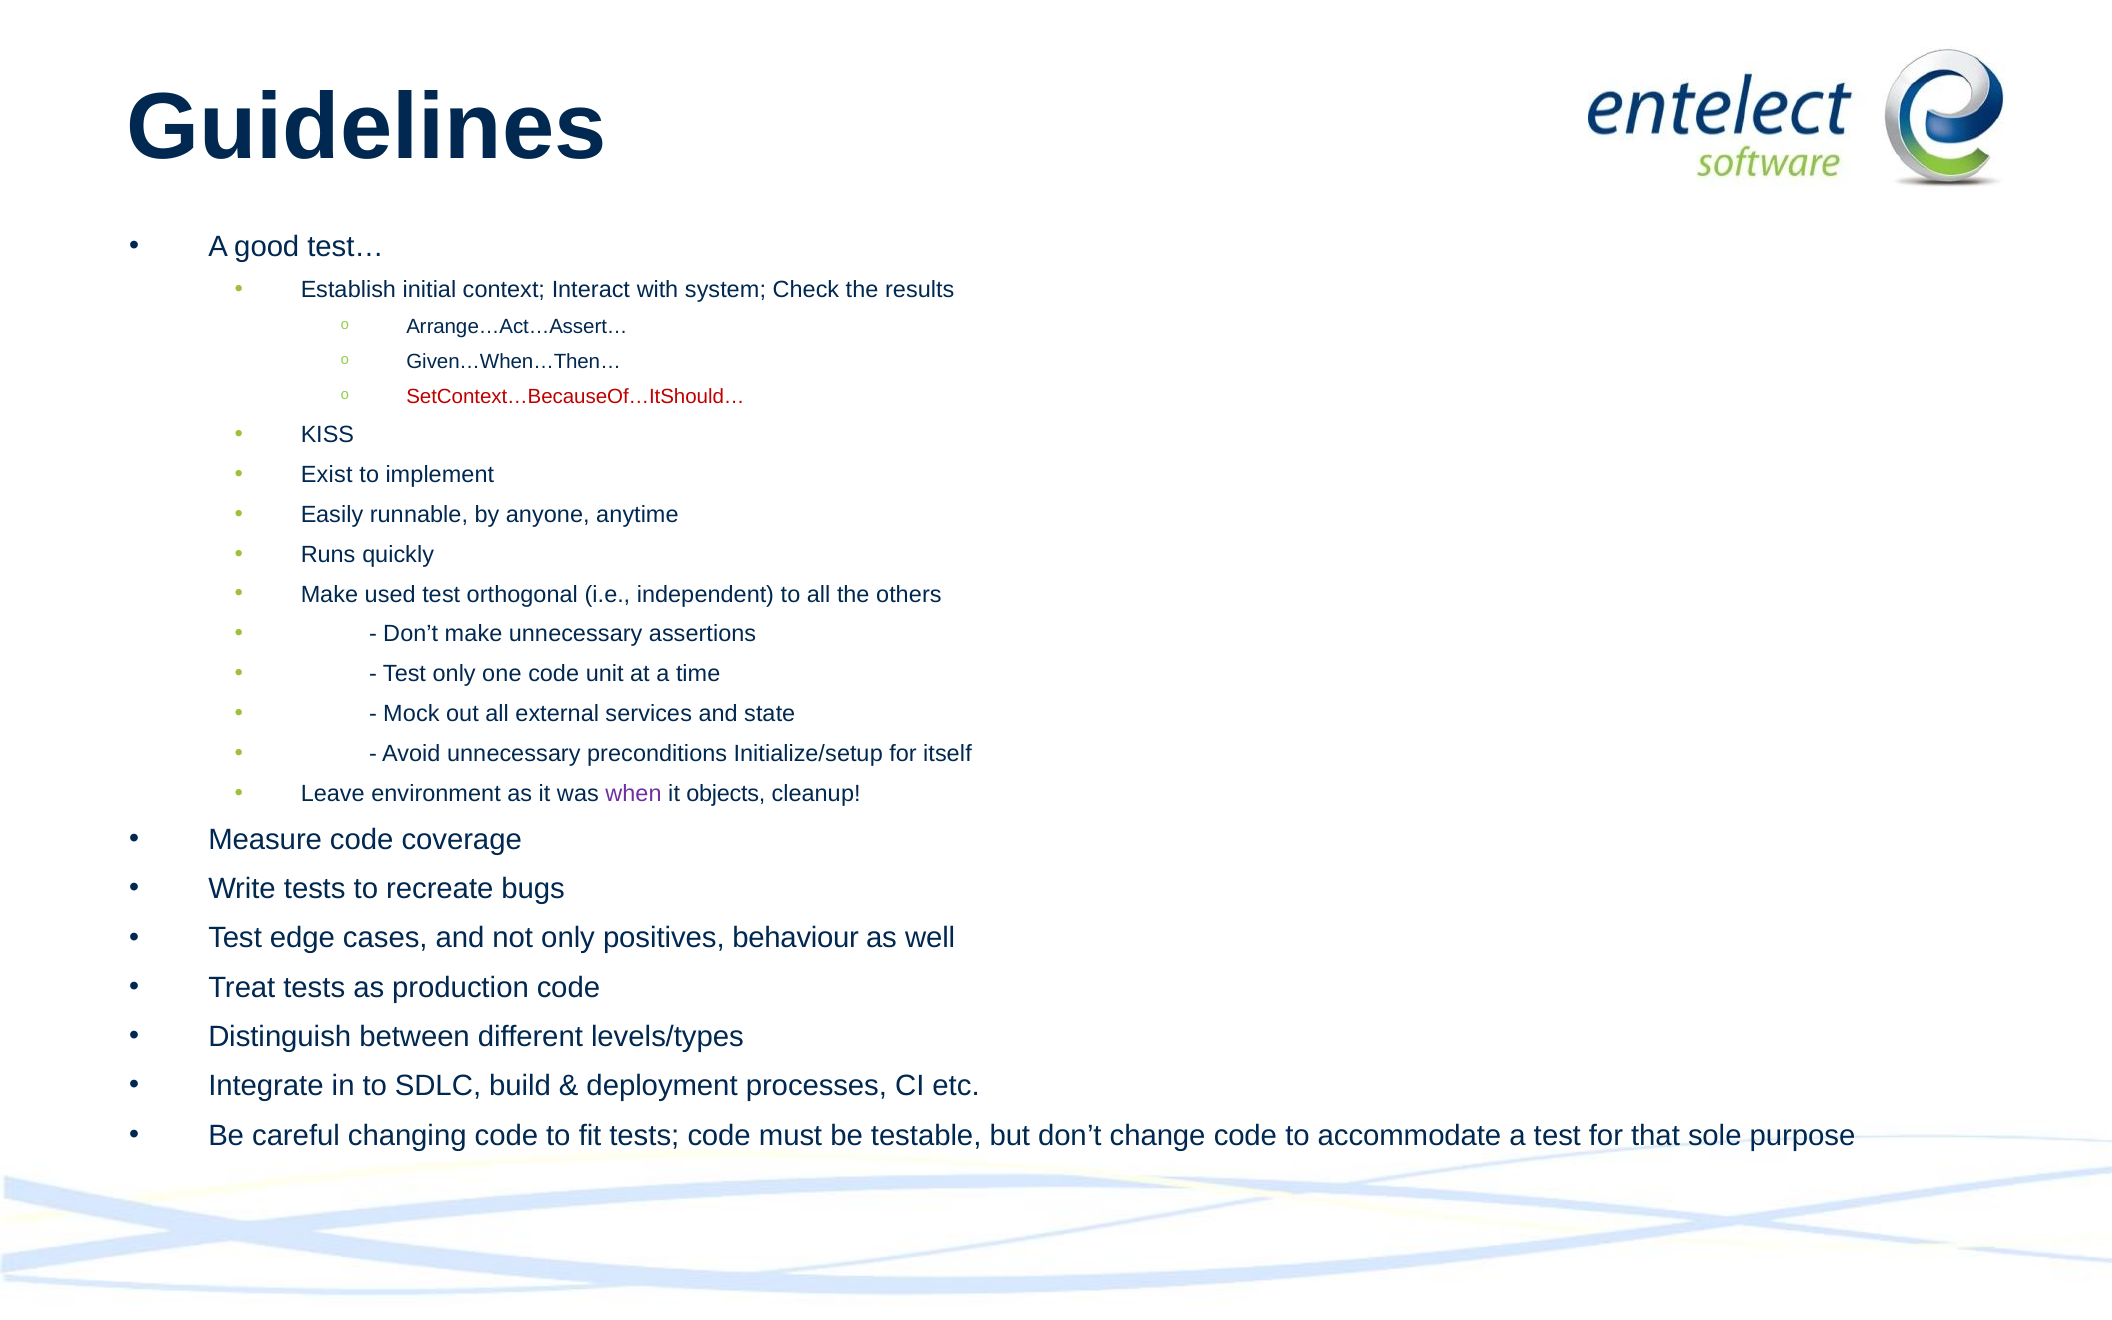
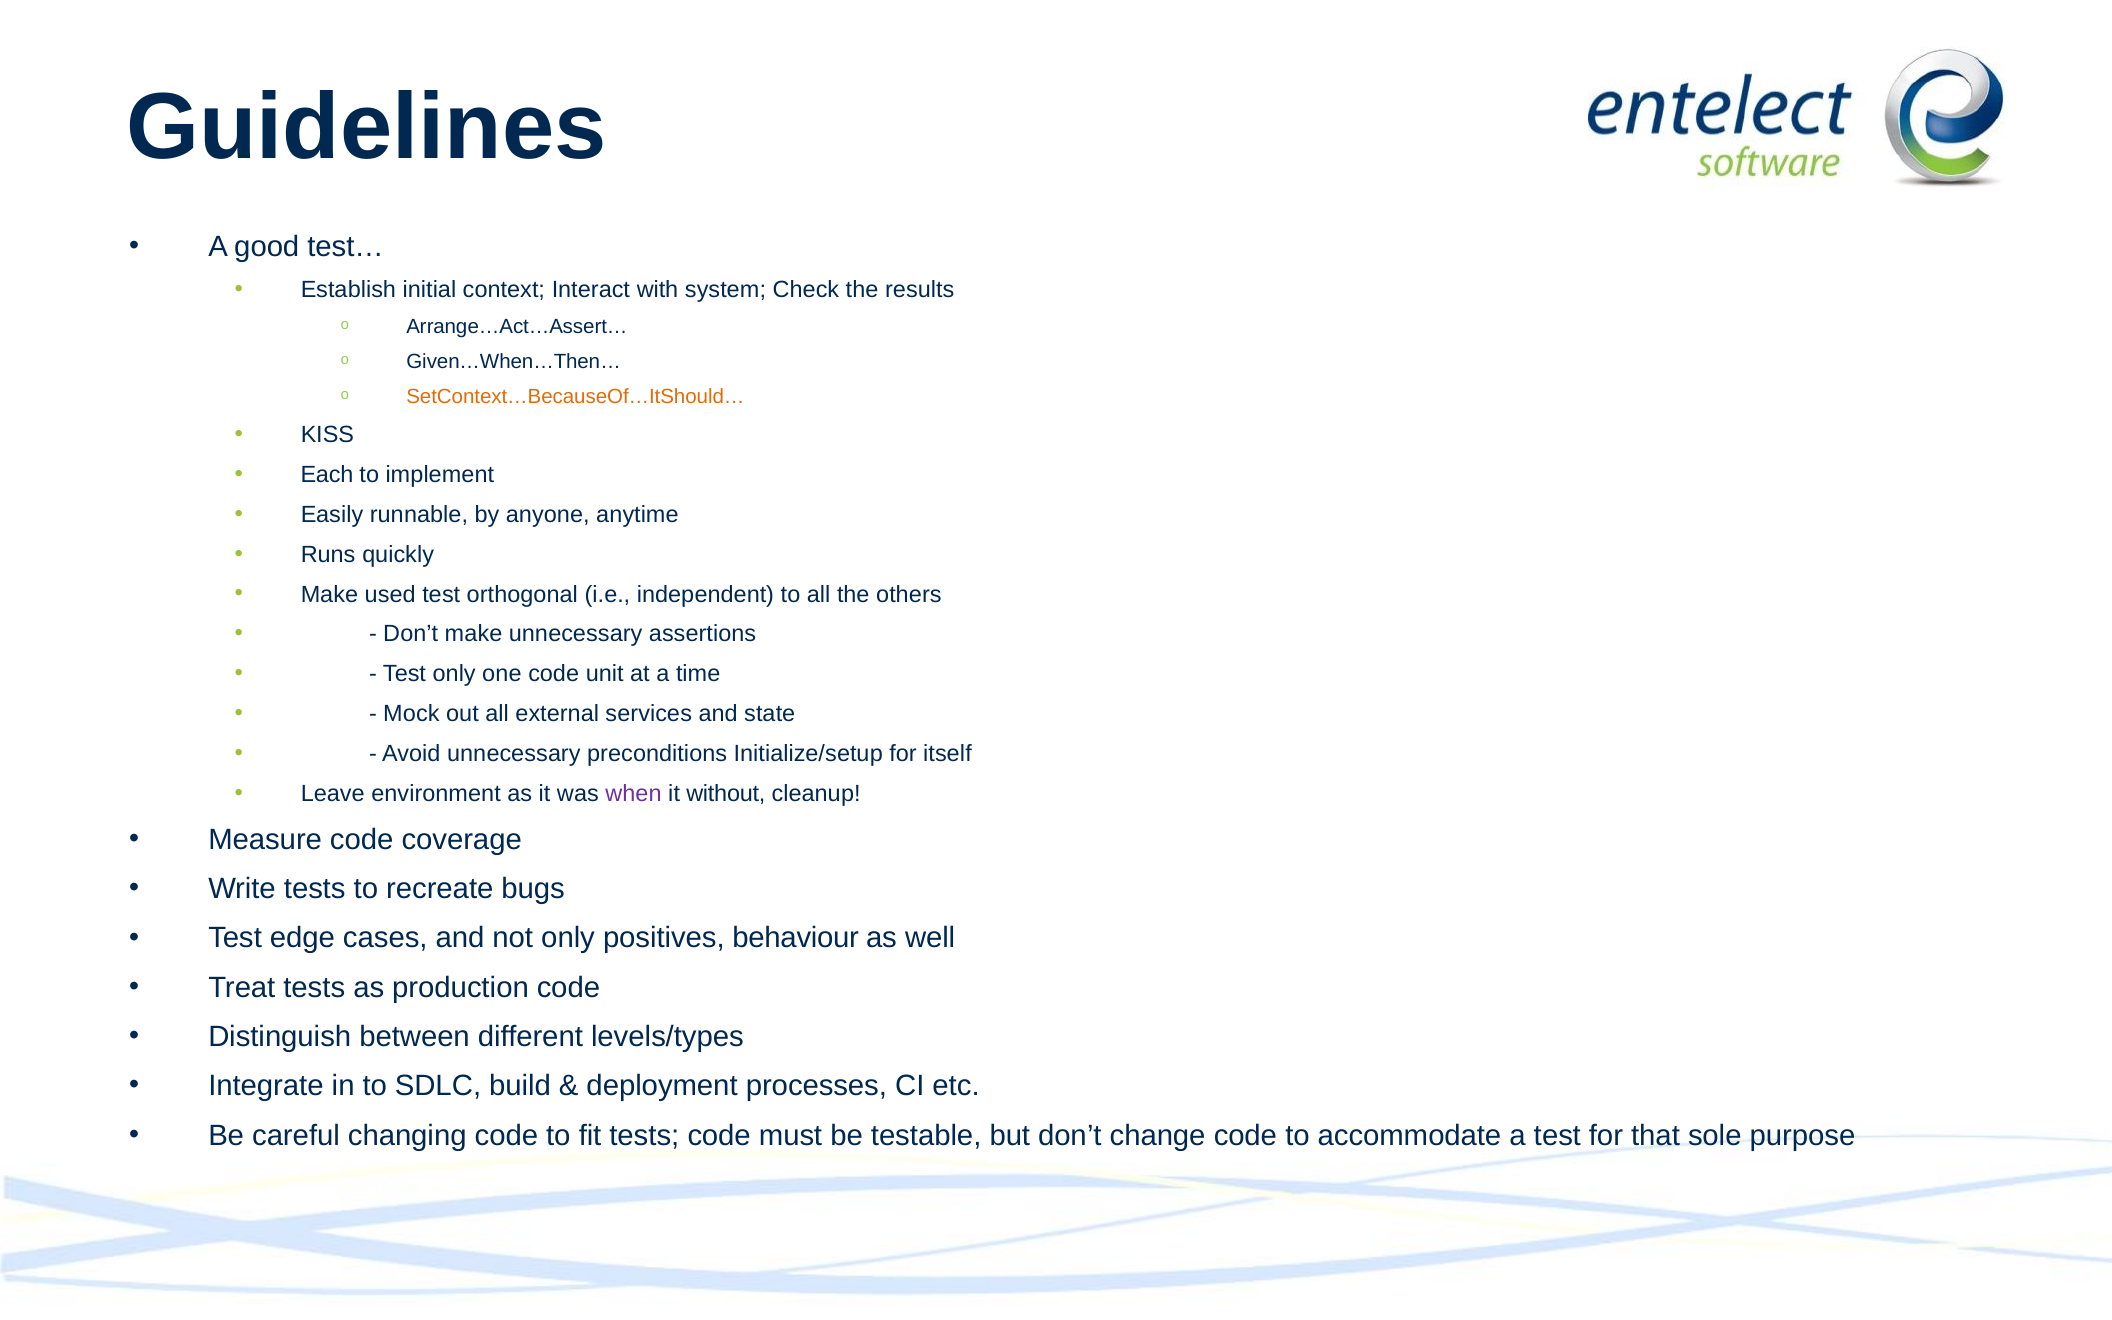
SetContext…BecauseOf…ItShould… colour: red -> orange
Exist: Exist -> Each
objects: objects -> without
